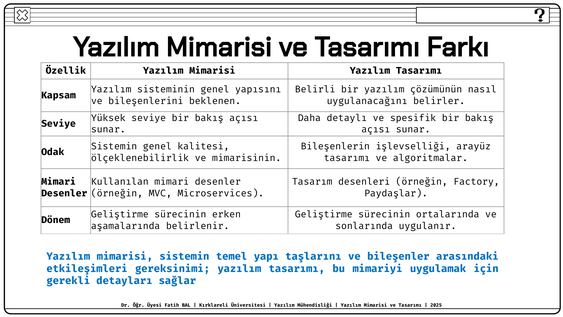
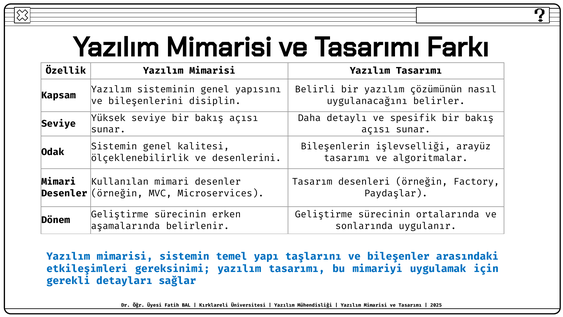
beklenen: beklenen -> disiplin
mimarisinin: mimarisinin -> desenlerini
